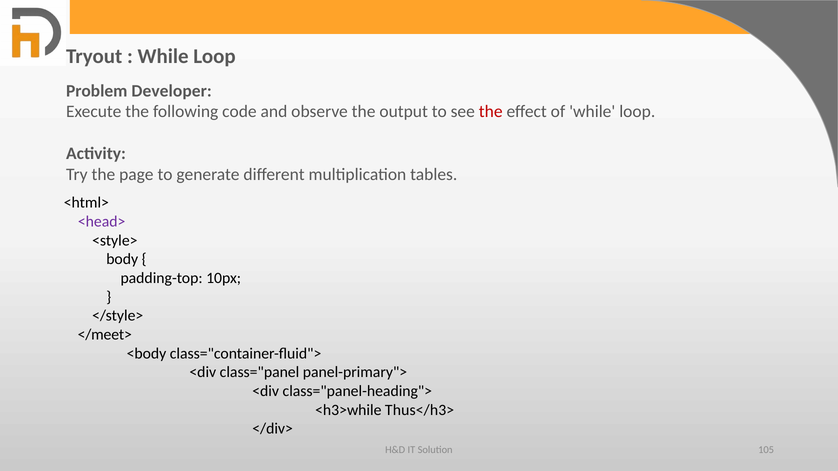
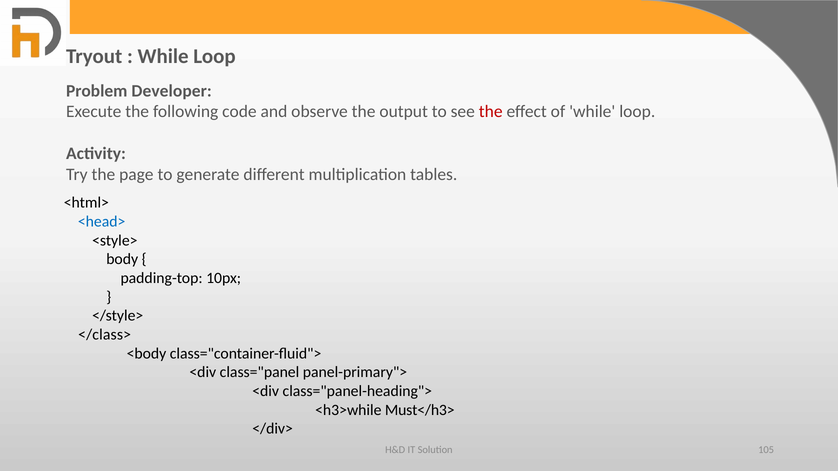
<head> colour: purple -> blue
</meet>: </meet> -> </class>
Thus</h3>: Thus</h3> -> Must</h3>
